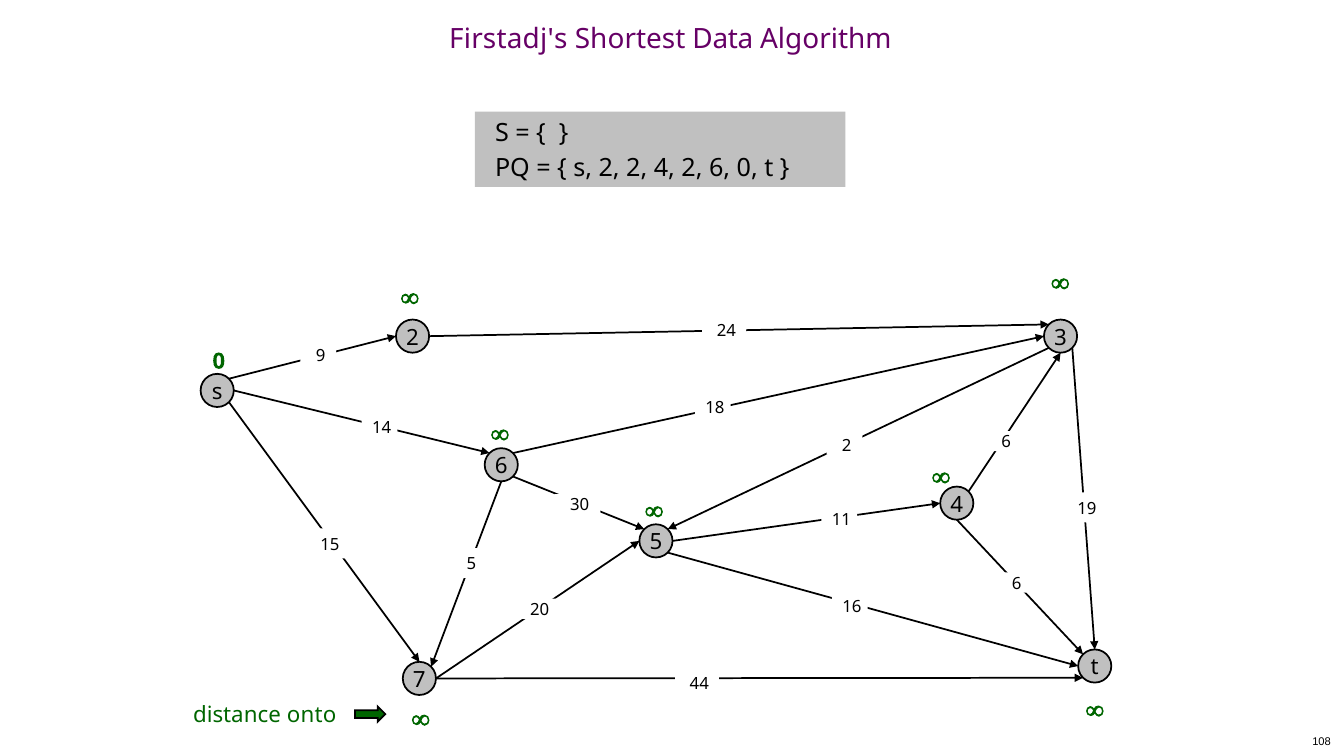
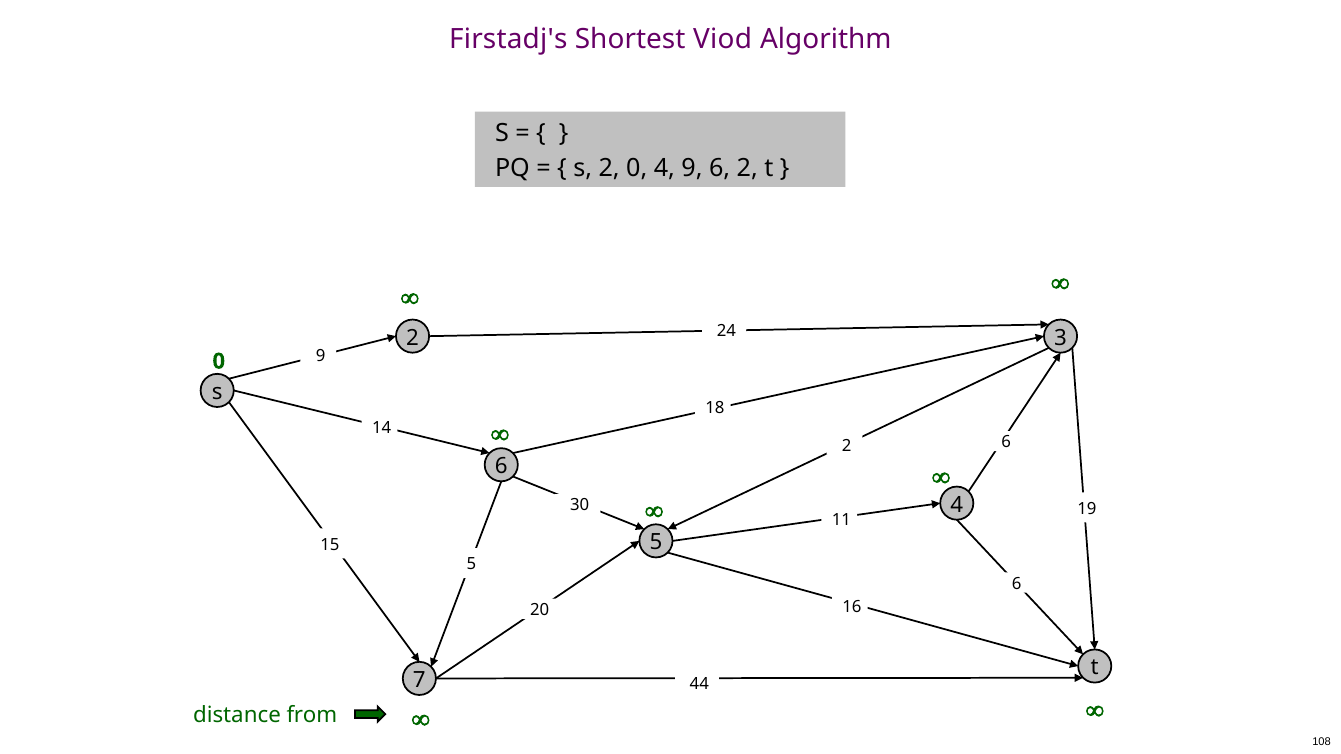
Data: Data -> Viod
2 2: 2 -> 0
4 2: 2 -> 9
6 0: 0 -> 2
onto: onto -> from
